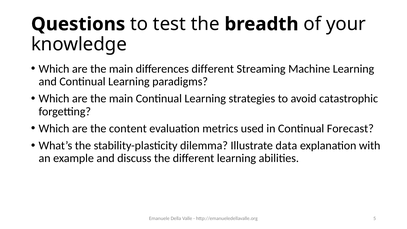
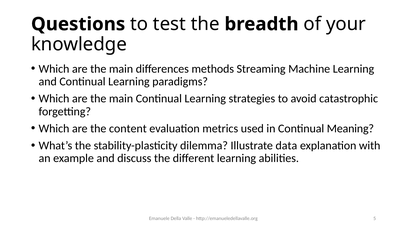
differences different: different -> methods
Forecast: Forecast -> Meaning
